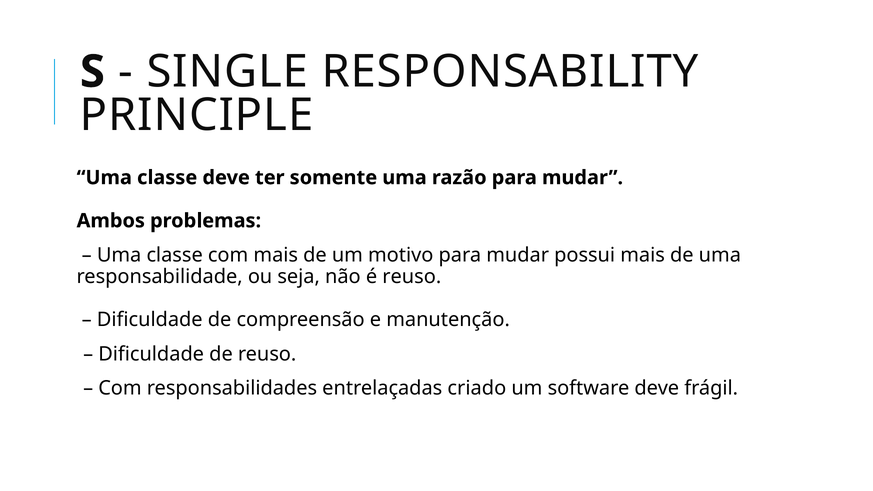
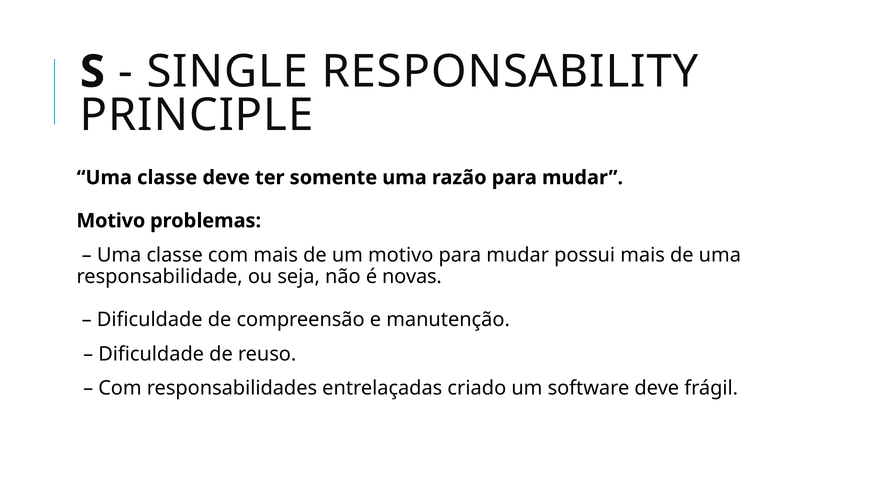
Ambos at (111, 221): Ambos -> Motivo
é reuso: reuso -> novas
